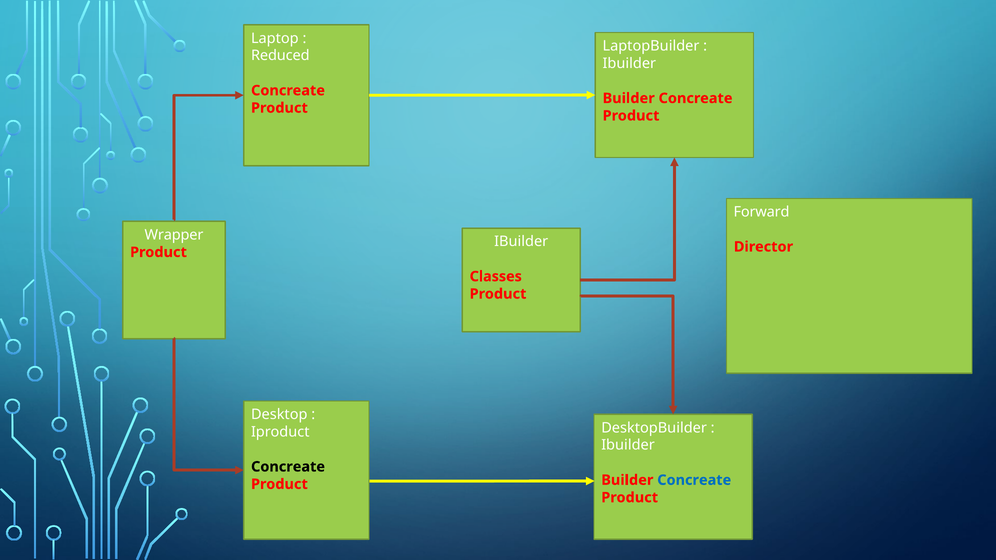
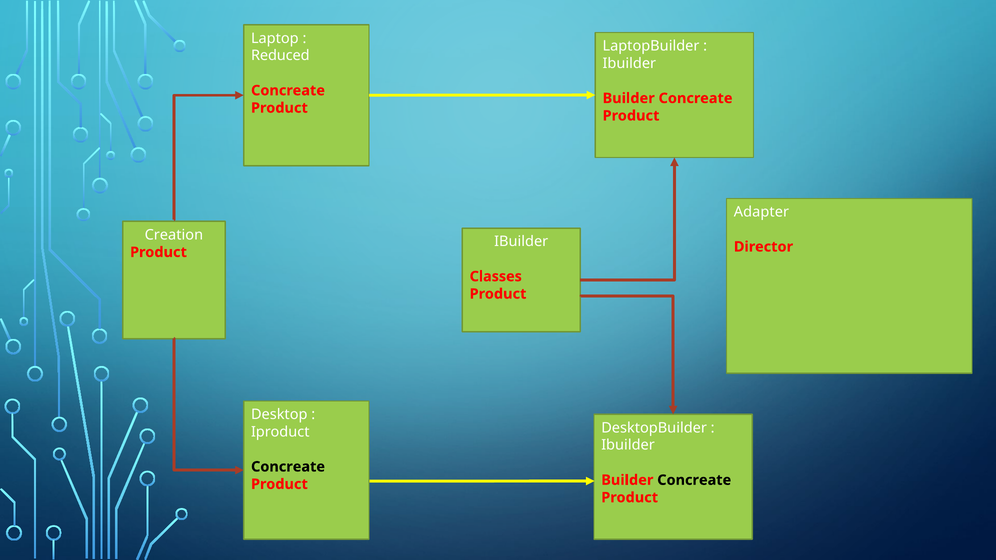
Forward: Forward -> Adapter
Wrapper: Wrapper -> Creation
Concreate at (694, 480) colour: blue -> black
